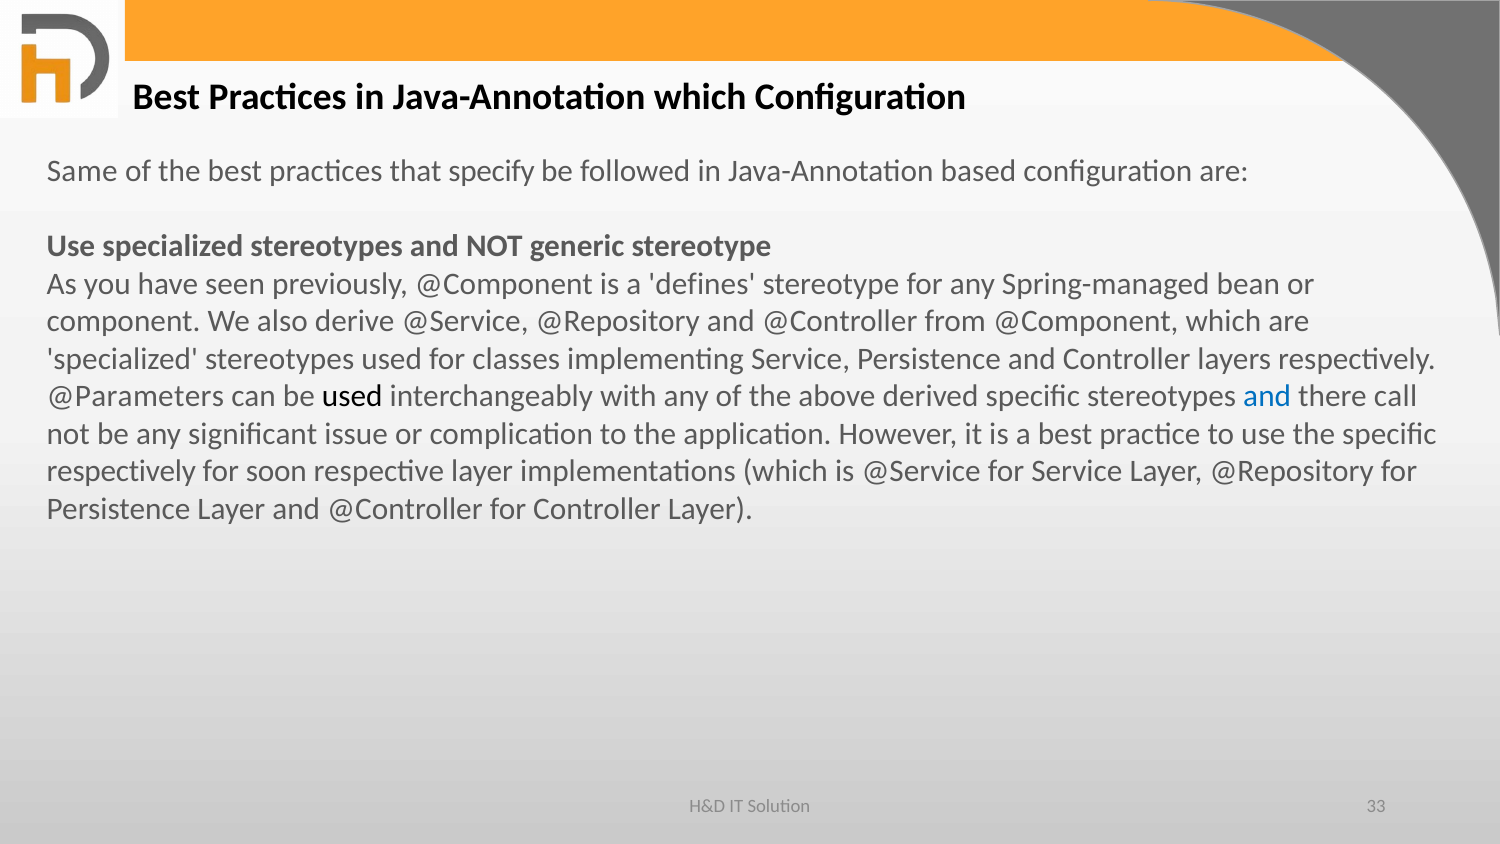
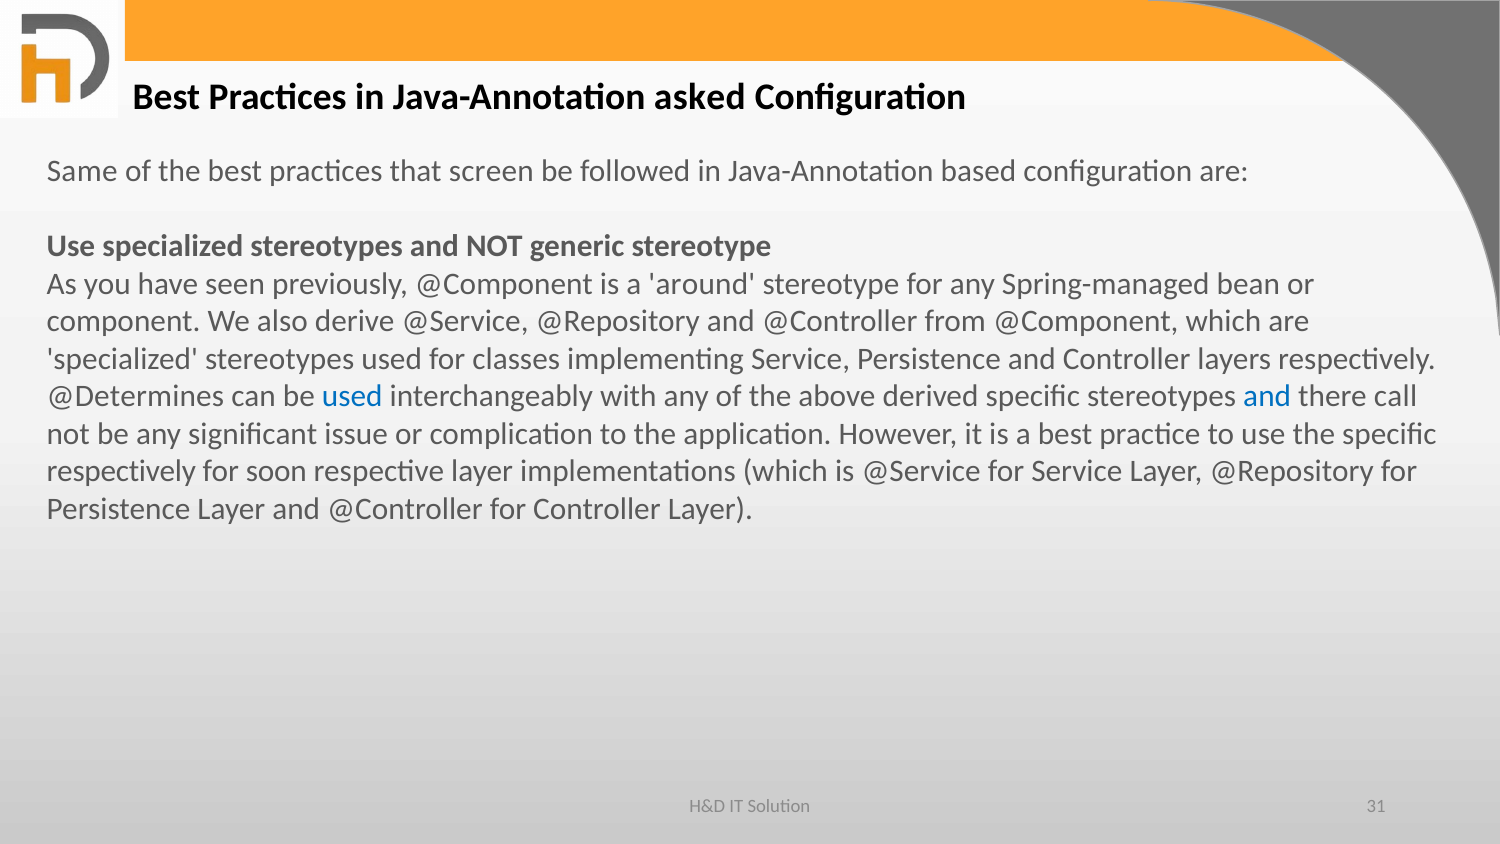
Java-Annotation which: which -> asked
specify: specify -> screen
defines: defines -> around
@Parameters: @Parameters -> @Determines
used at (352, 396) colour: black -> blue
33: 33 -> 31
